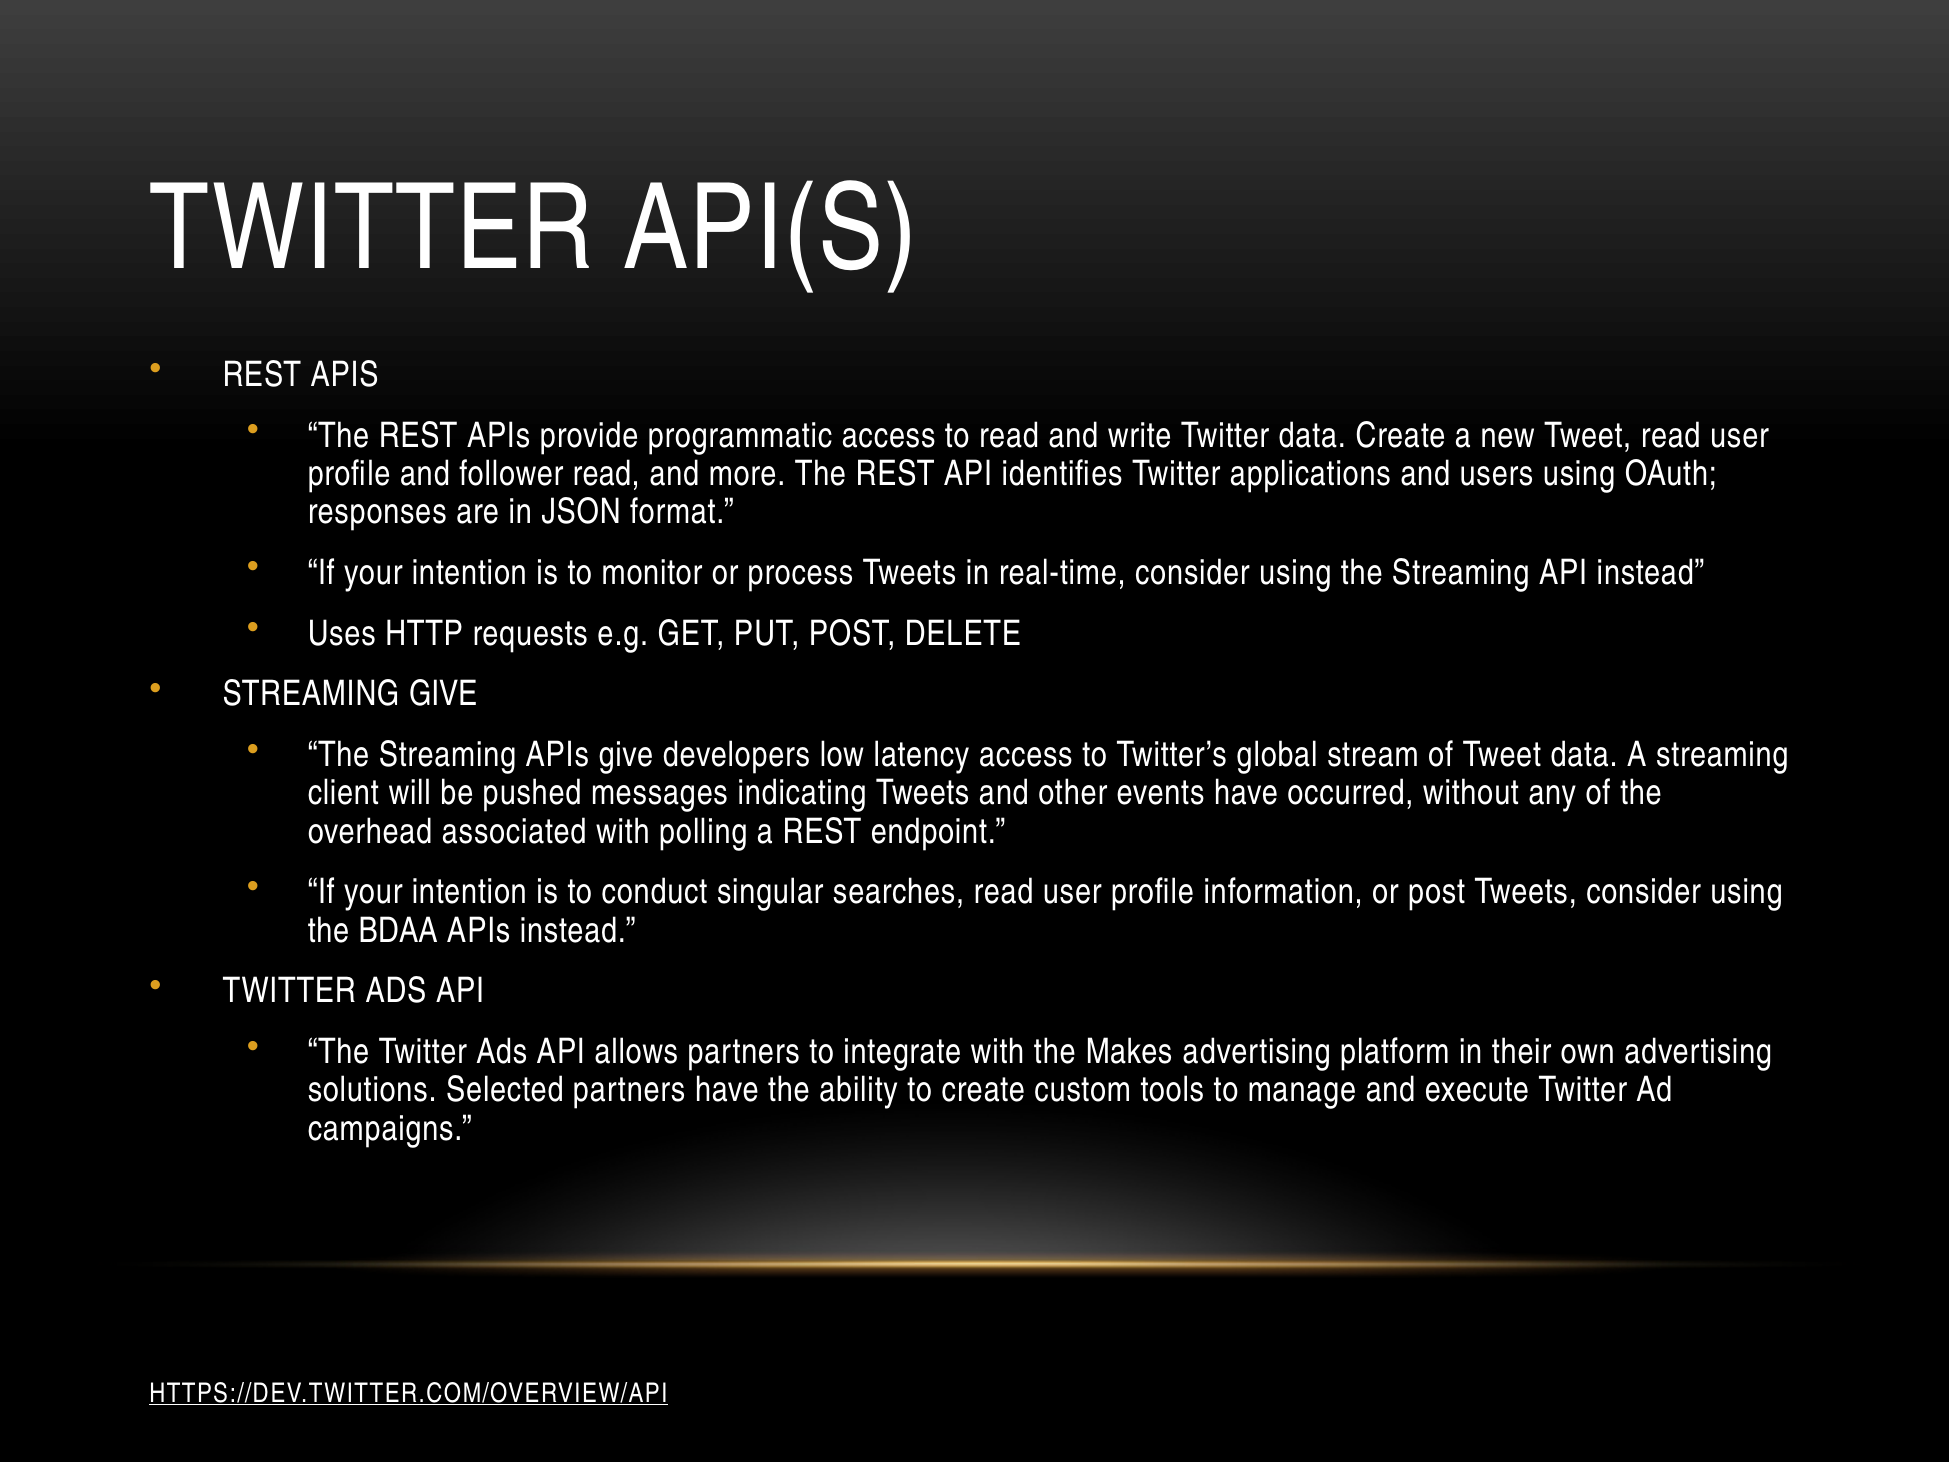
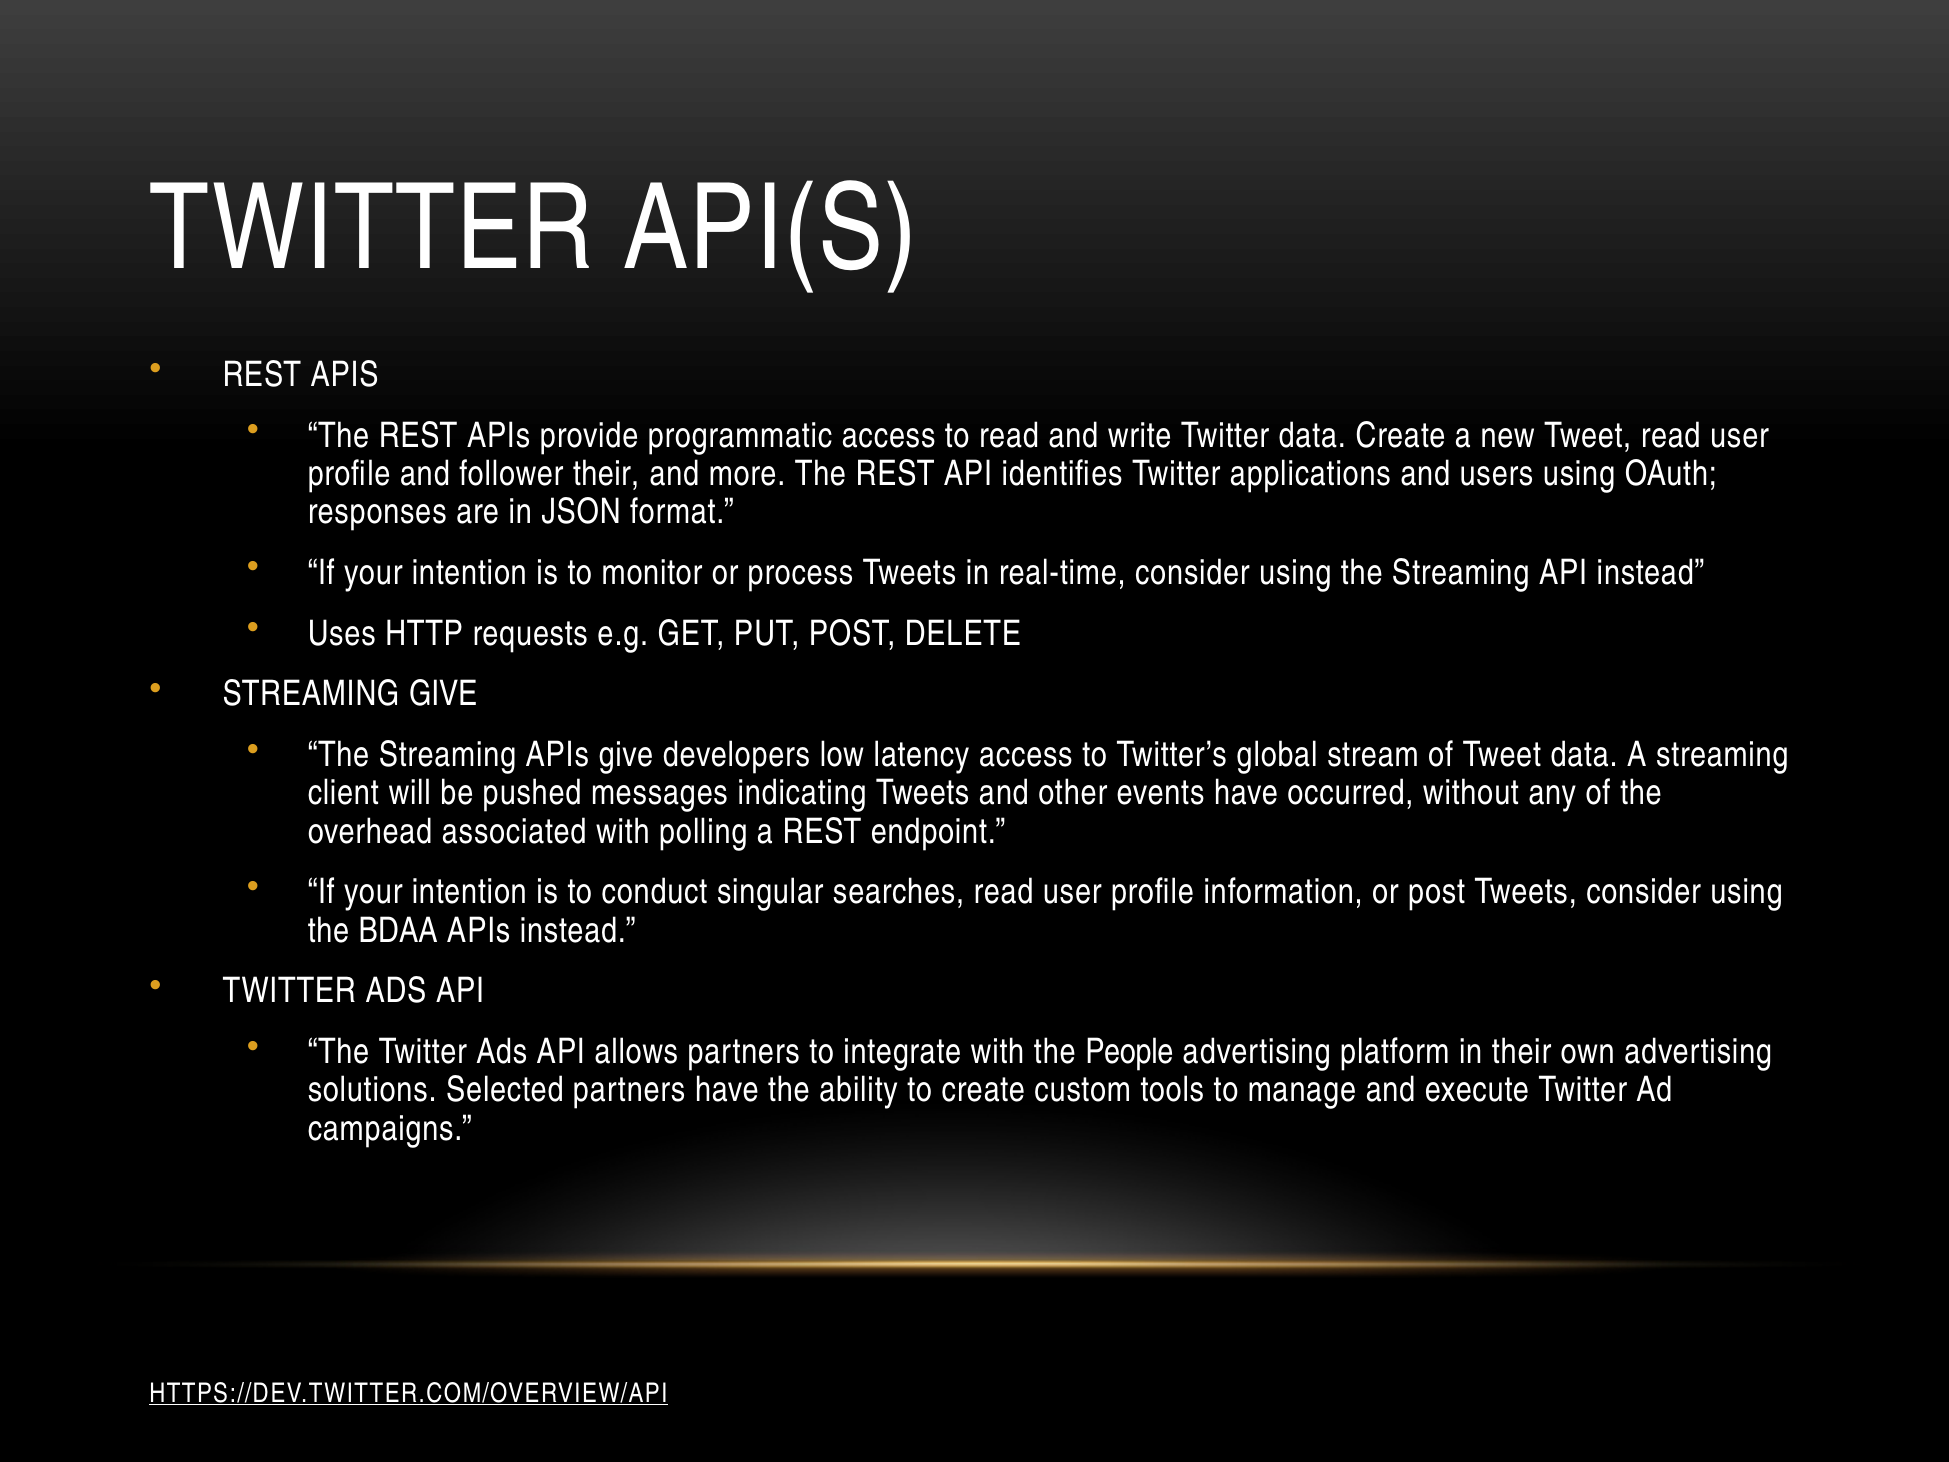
follower read: read -> their
Makes: Makes -> People
